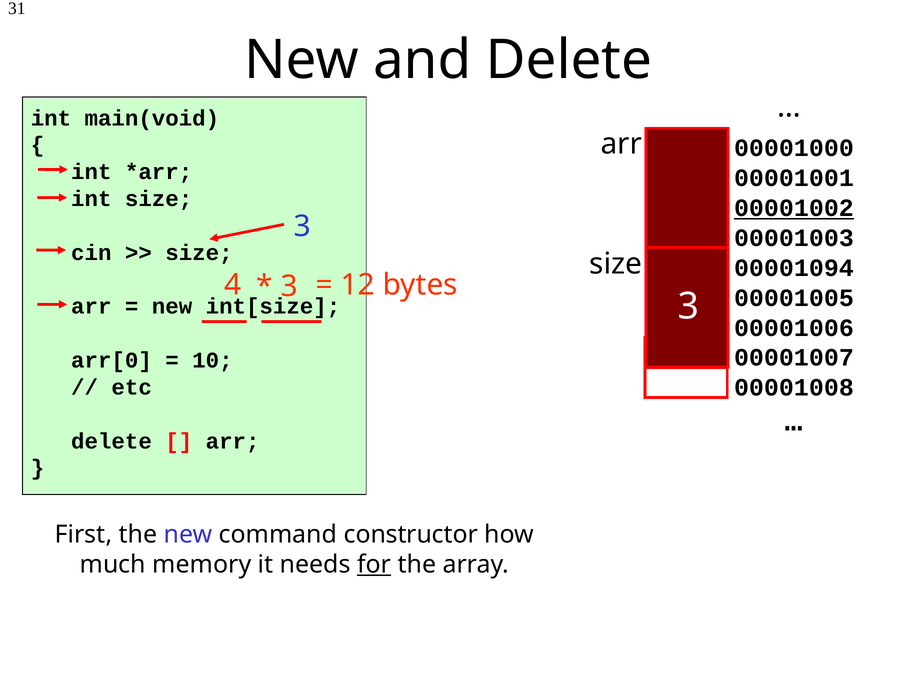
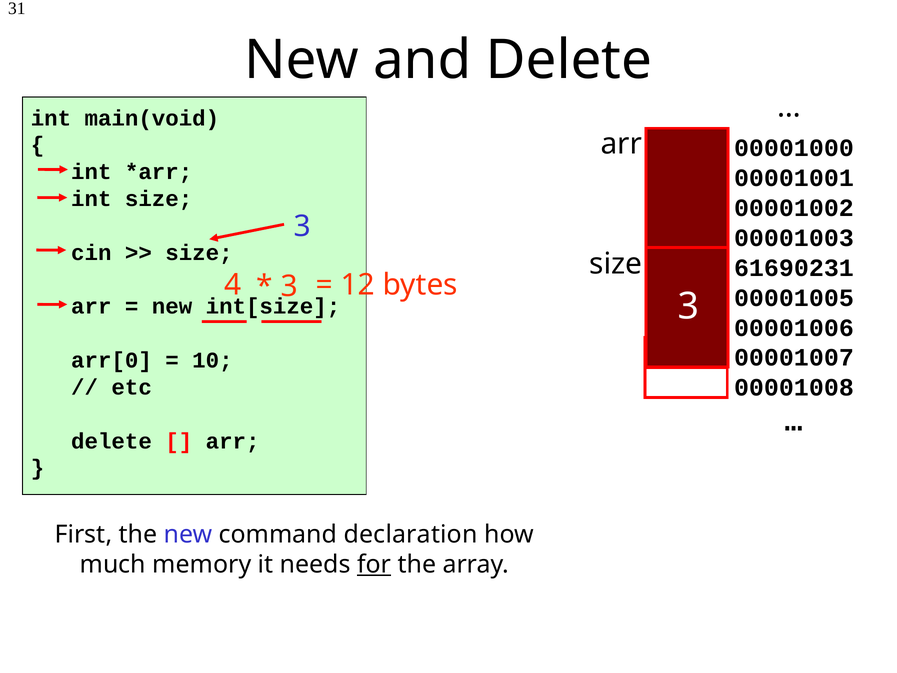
00001002 underline: present -> none
00001094: 00001094 -> 61690231
constructor: constructor -> declaration
